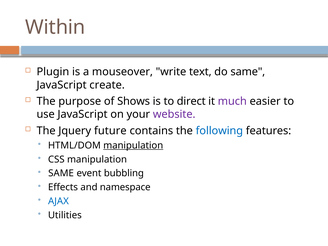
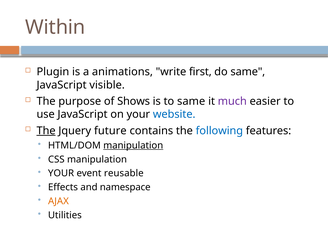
mouseover: mouseover -> animations
text: text -> first
create: create -> visible
to direct: direct -> same
website colour: purple -> blue
The at (46, 131) underline: none -> present
SAME at (61, 173): SAME -> YOUR
bubbling: bubbling -> reusable
AJAX colour: blue -> orange
